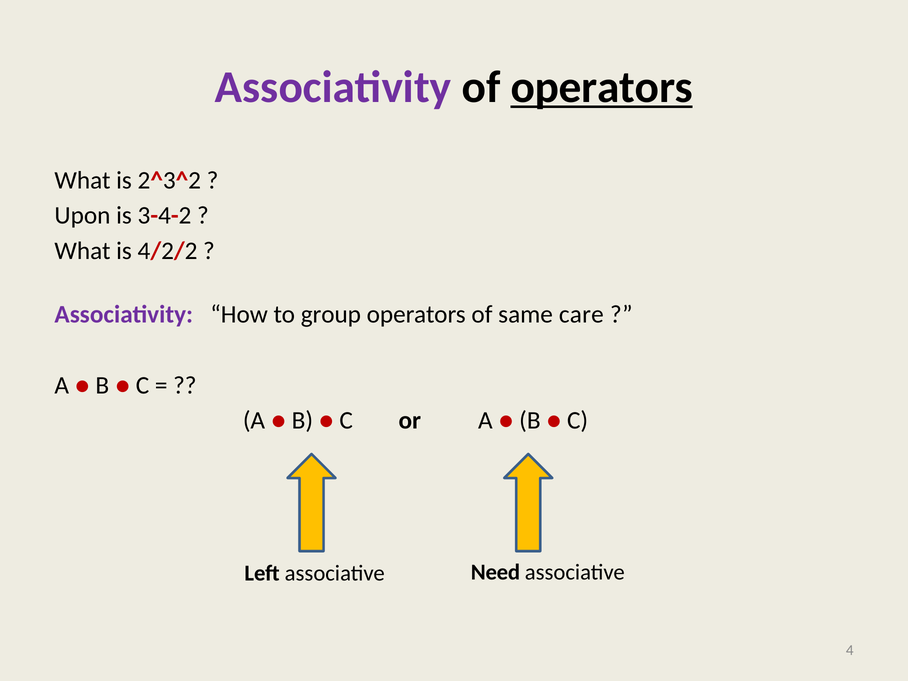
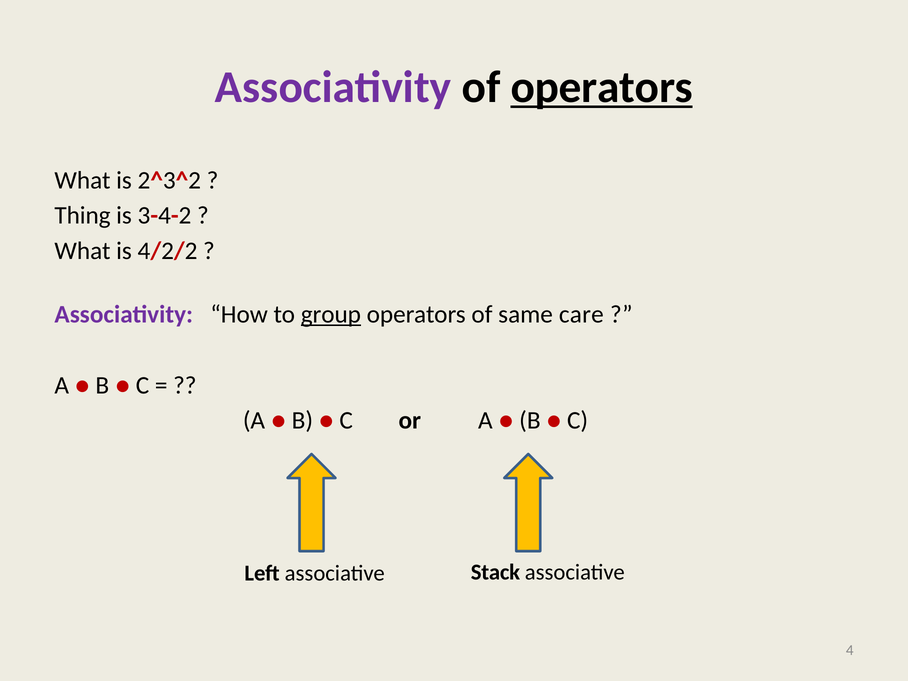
Upon: Upon -> Thing
group underline: none -> present
Need: Need -> Stack
